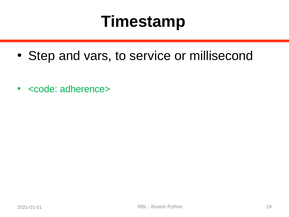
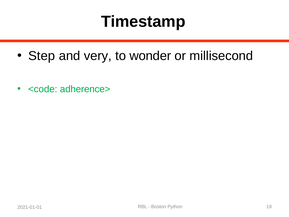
vars: vars -> very
service: service -> wonder
